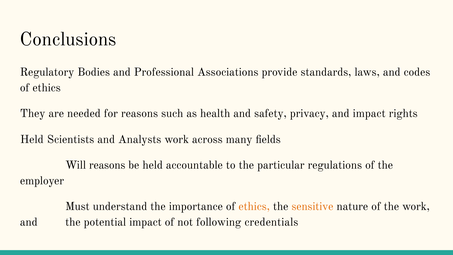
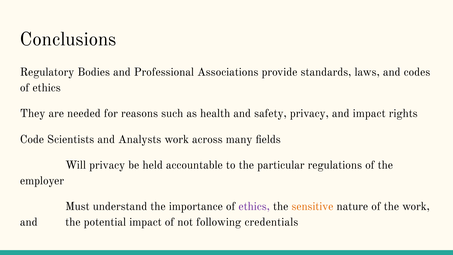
Held at (32, 139): Held -> Code
Will reasons: reasons -> privacy
ethics at (254, 206) colour: orange -> purple
